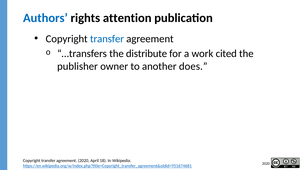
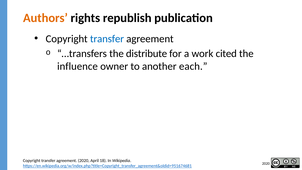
Authors colour: blue -> orange
attention: attention -> republish
publisher: publisher -> influence
does: does -> each
